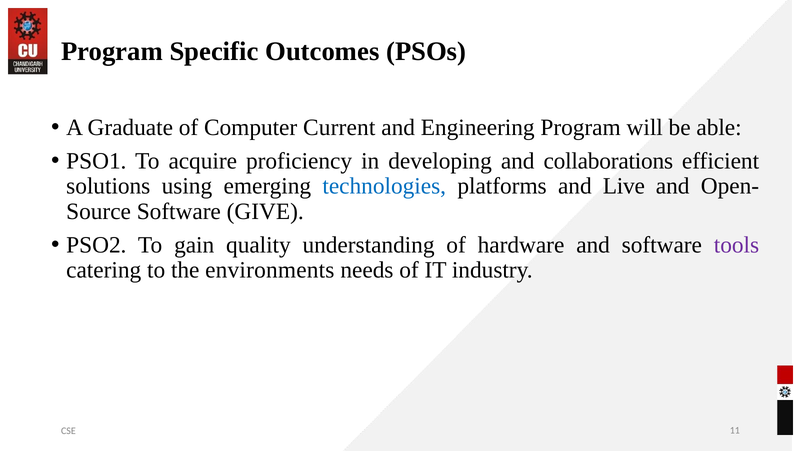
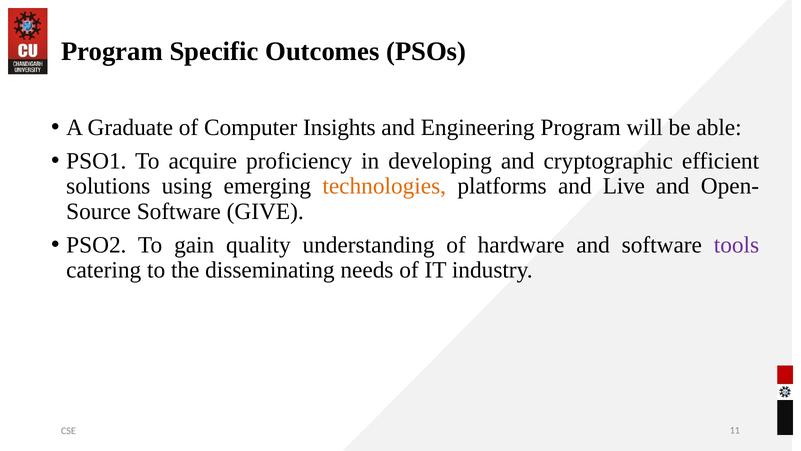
Current: Current -> Insights
collaborations: collaborations -> cryptographic
technologies colour: blue -> orange
environments: environments -> disseminating
